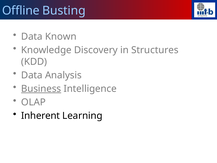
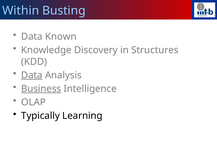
Offline: Offline -> Within
Data at (32, 75) underline: none -> present
Inherent: Inherent -> Typically
